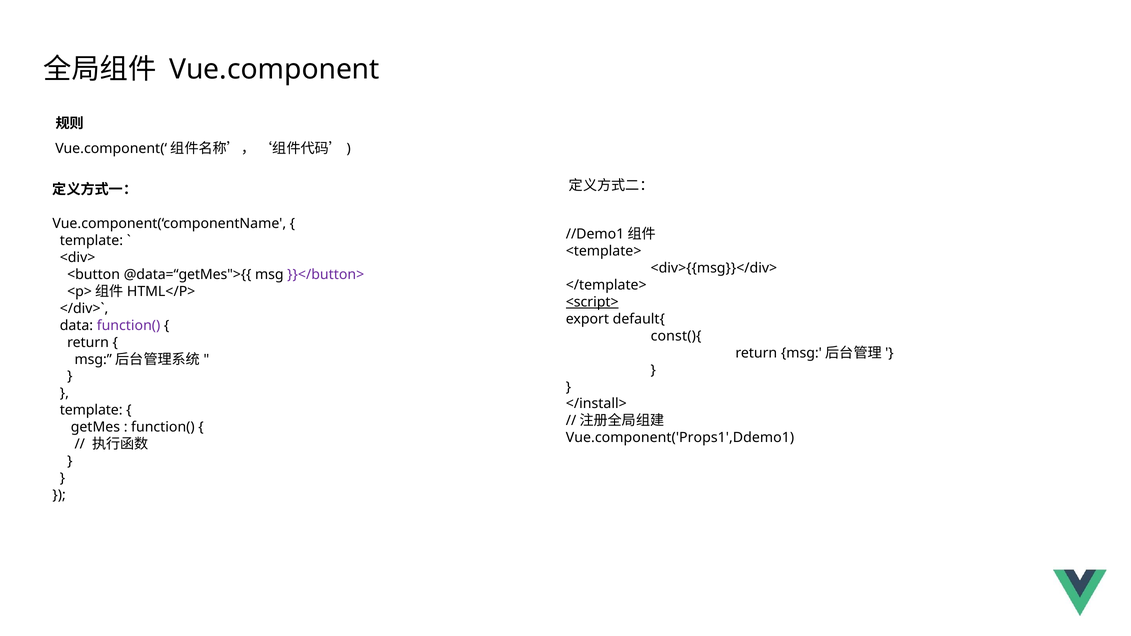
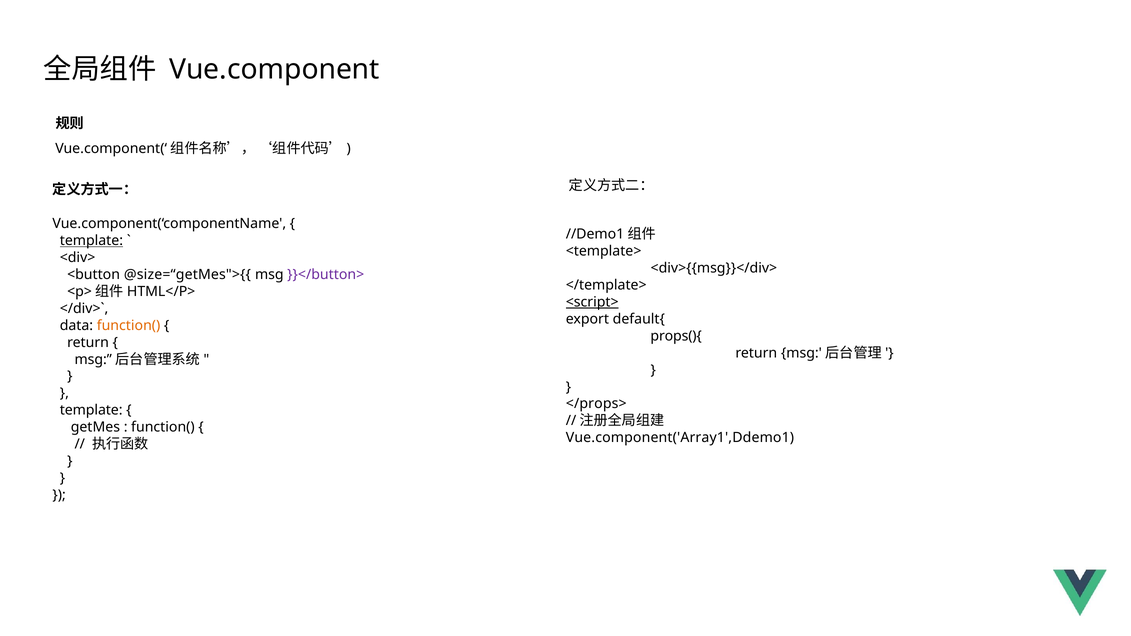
template at (91, 241) underline: none -> present
@data=“getMes">{{: @data=“getMes">{{ -> @size=“getMes">{{
function( at (129, 326) colour: purple -> orange
const(){: const(){ -> props(){
</install>: </install> -> </props>
Vue.component('Props1',Ddemo1: Vue.component('Props1',Ddemo1 -> Vue.component('Array1',Ddemo1
